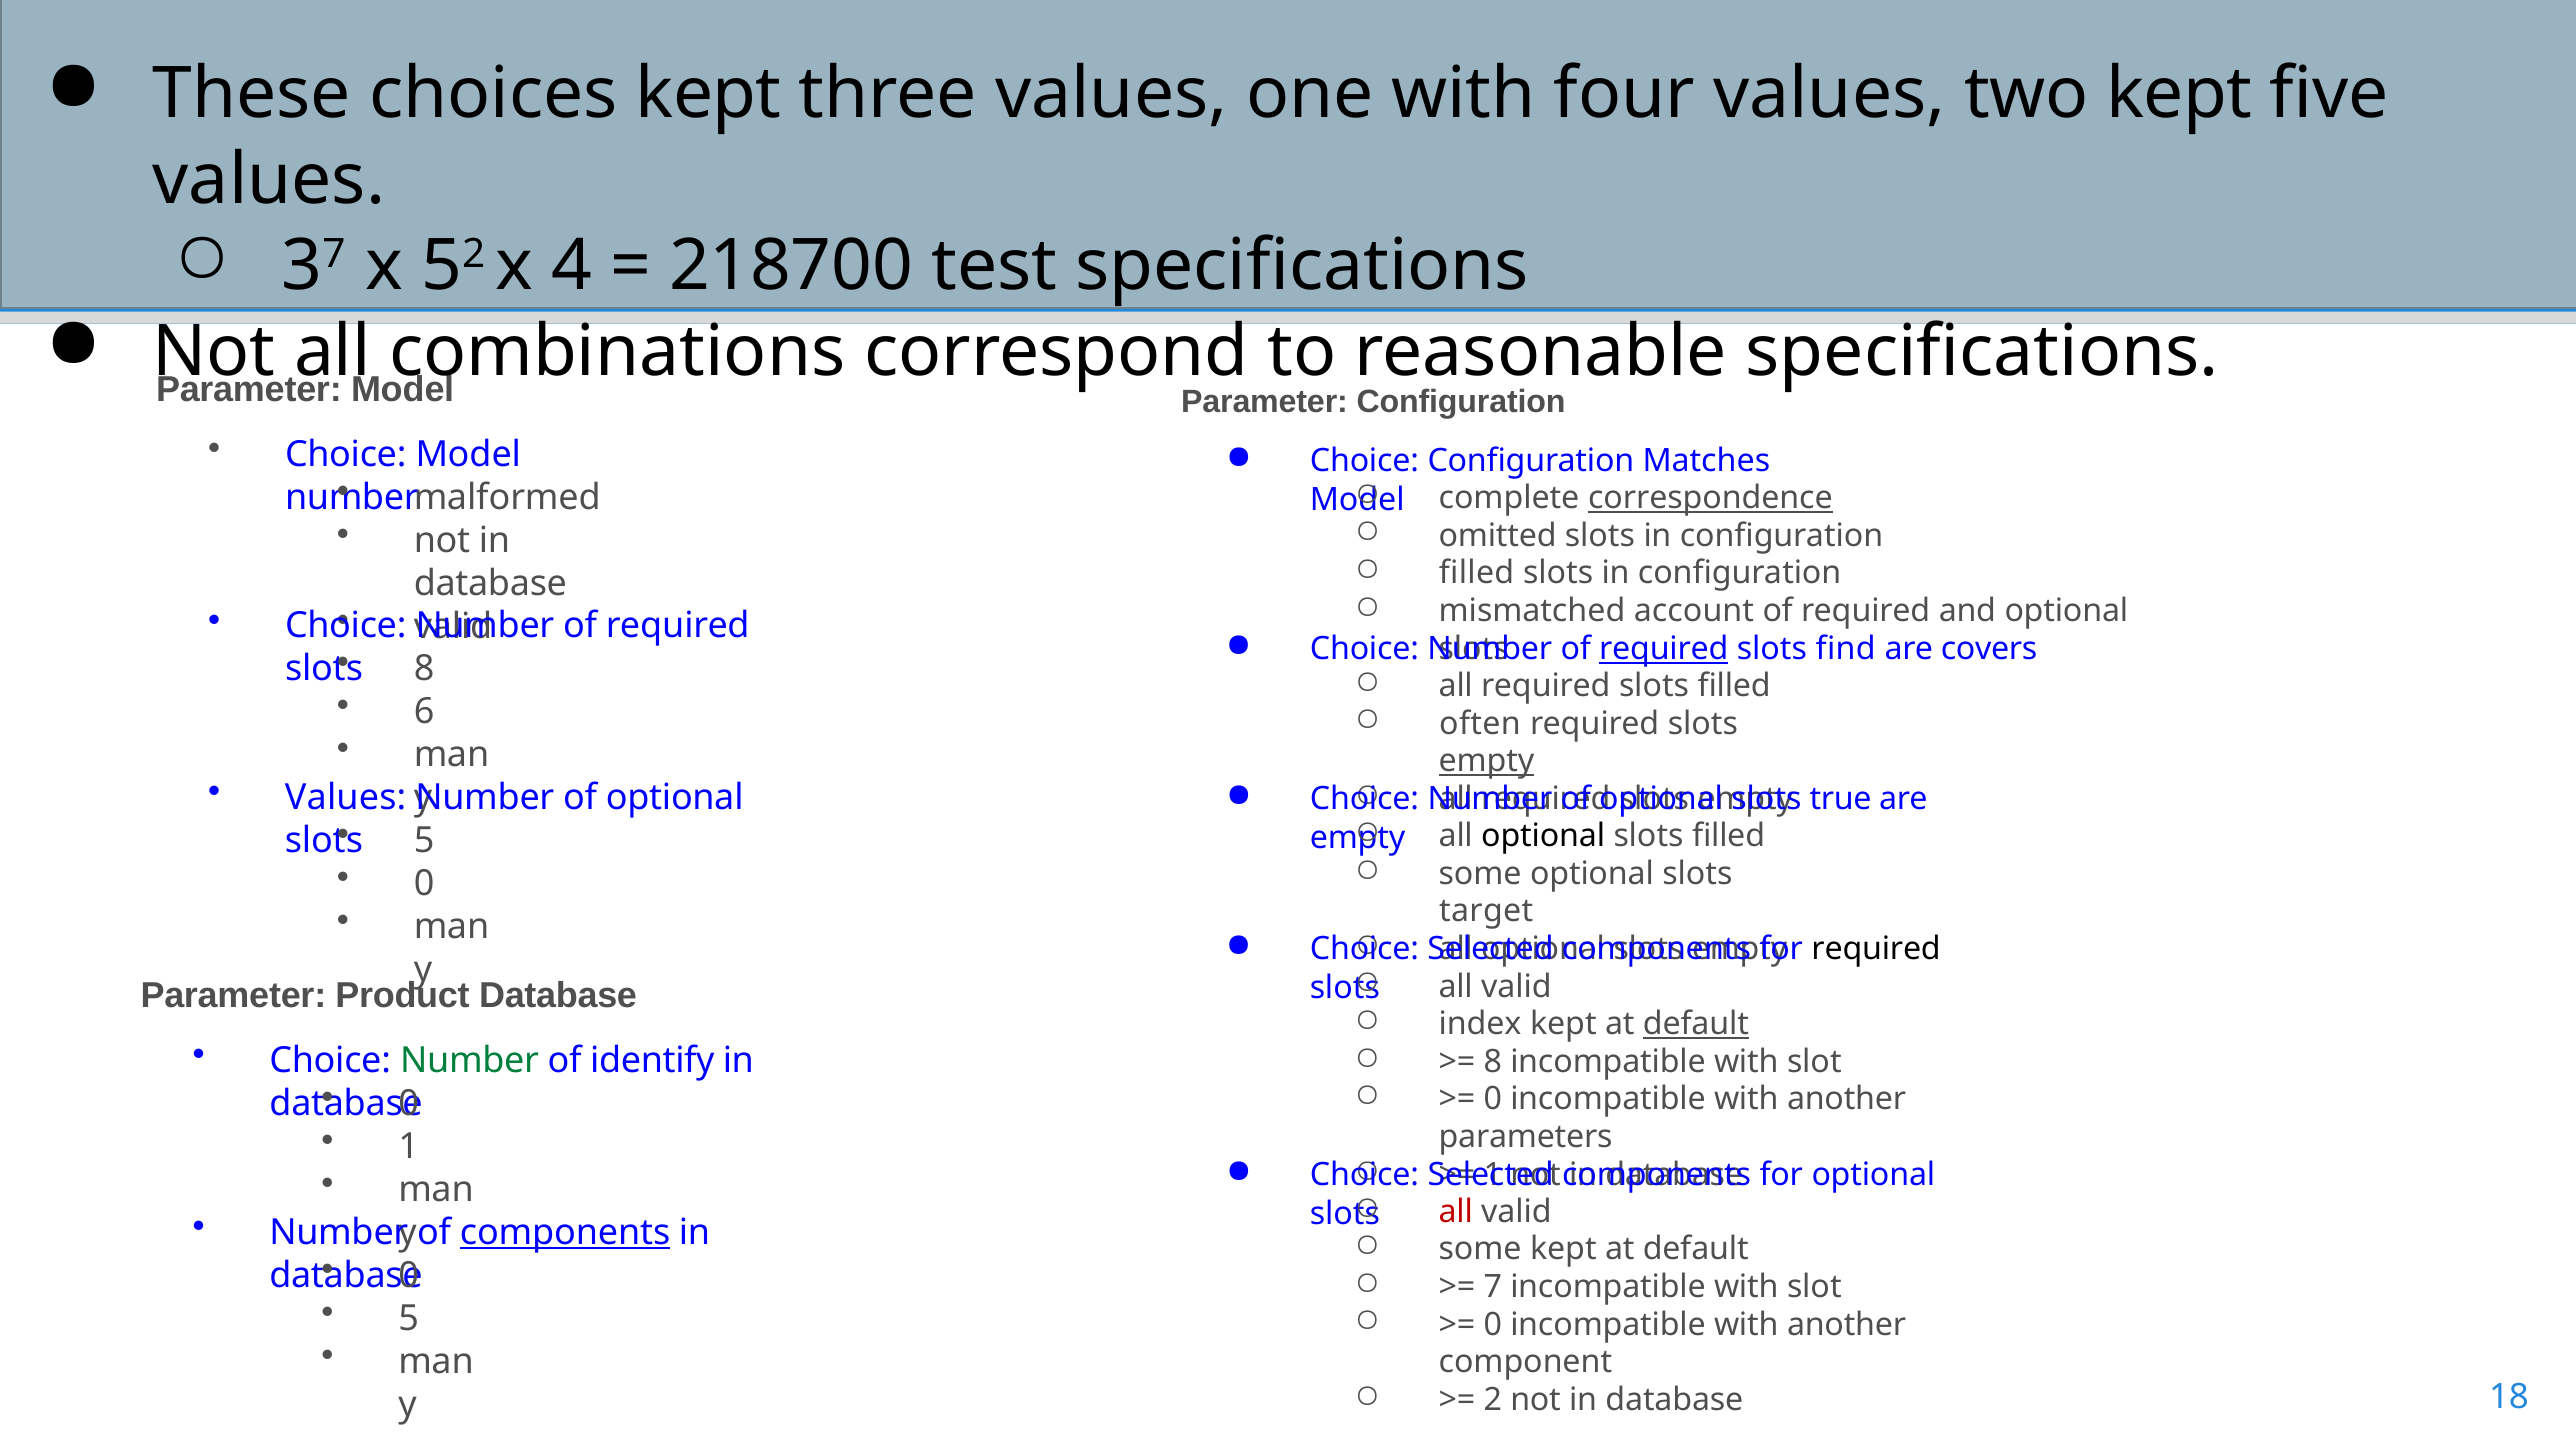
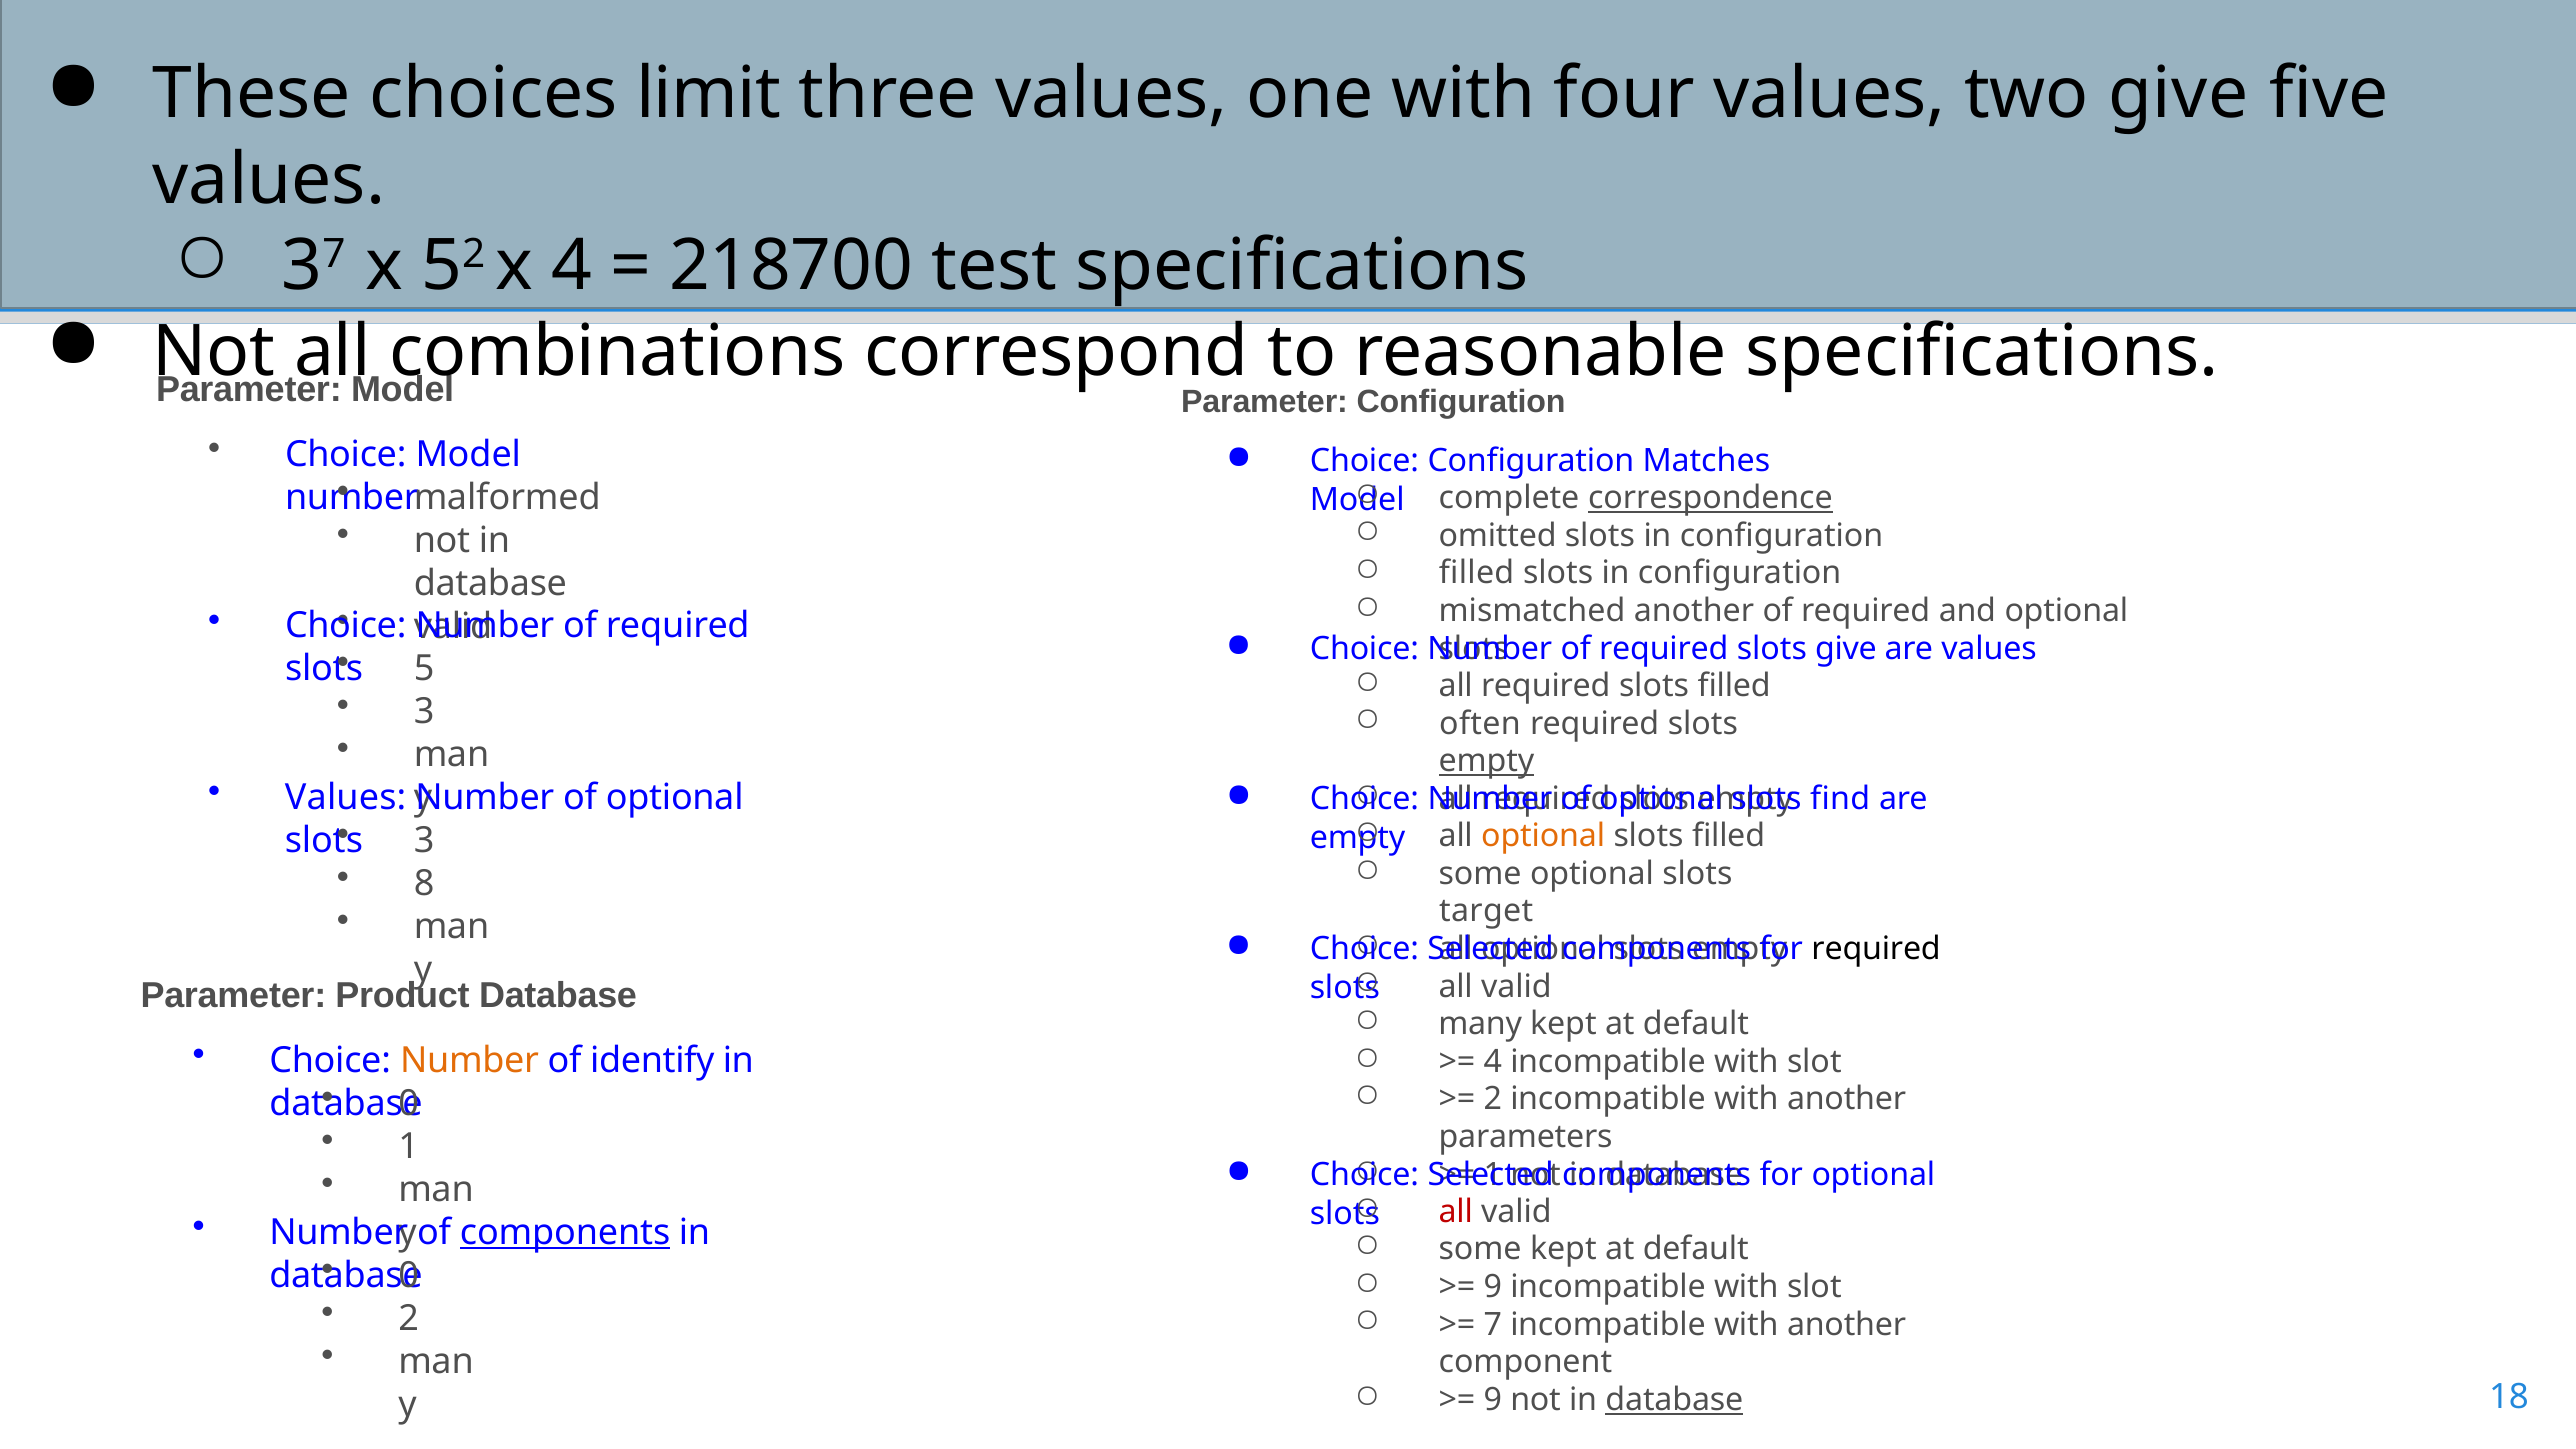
choices kept: kept -> limit
two kept: kept -> give
mismatched account: account -> another
required at (1664, 649) underline: present -> none
slots find: find -> give
are covers: covers -> values
8 at (424, 669): 8 -> 5
6 at (424, 712): 6 -> 3
true: true -> find
optional at (1543, 836) colour: black -> orange
5 at (424, 841): 5 -> 3
0 at (424, 884): 0 -> 8
index: index -> many
default at (1696, 1024) underline: present -> none
Number at (470, 1061) colour: green -> orange
8 at (1493, 1062): 8 -> 4
0 at (1493, 1099): 0 -> 2
7 at (1493, 1287): 7 -> 9
5 at (409, 1318): 5 -> 2
0 at (1493, 1325): 0 -> 7
2 at (1493, 1400): 2 -> 9
database at (1674, 1400) underline: none -> present
